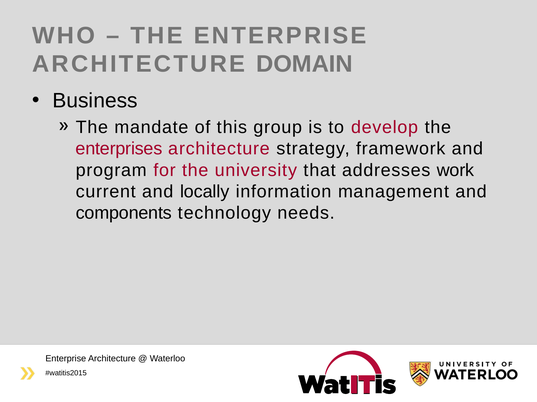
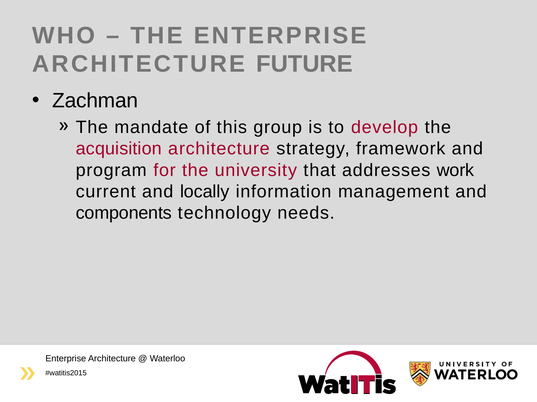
DOMAIN: DOMAIN -> FUTURE
Business: Business -> Zachman
enterprises: enterprises -> acquisition
